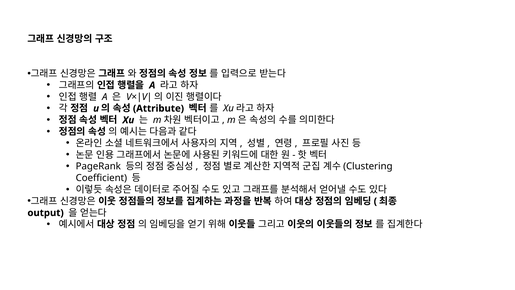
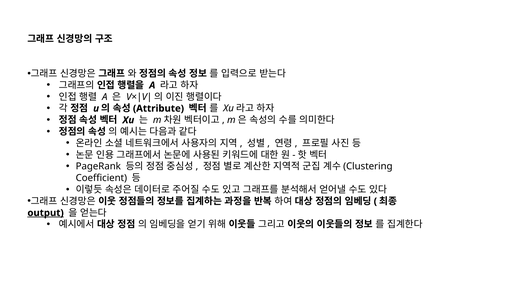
output underline: none -> present
